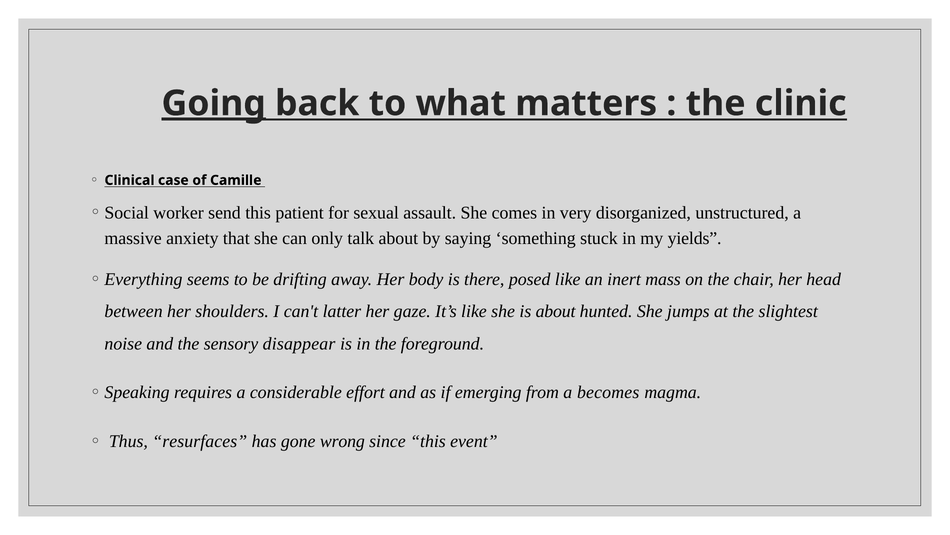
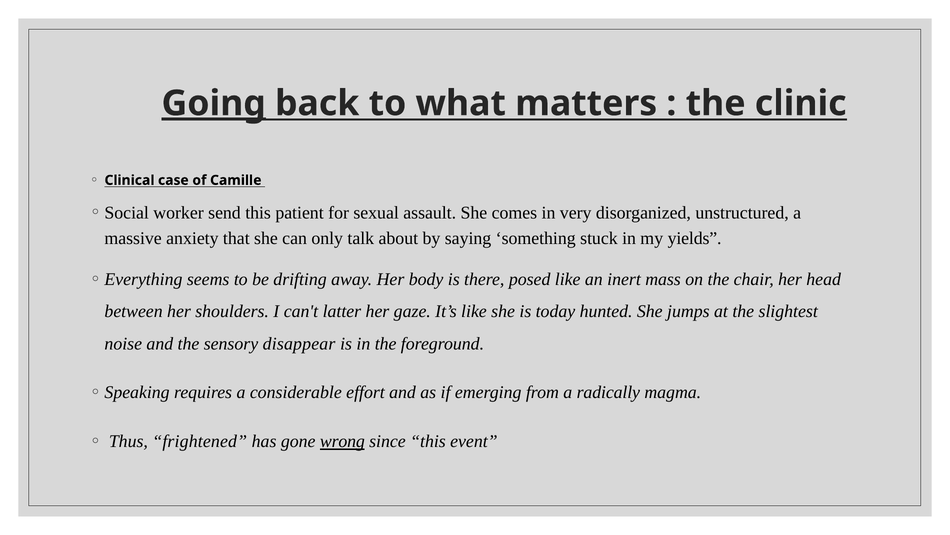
is about: about -> today
becomes: becomes -> radically
resurfaces: resurfaces -> frightened
wrong underline: none -> present
